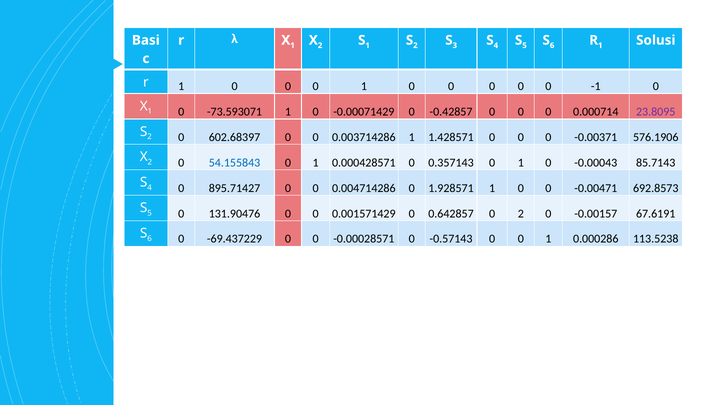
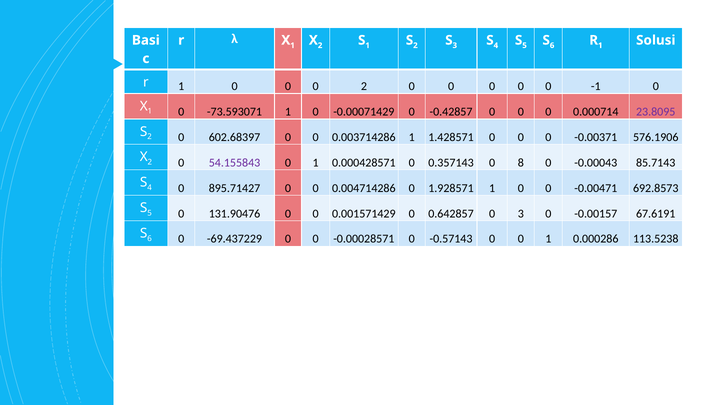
0 0 0 1: 1 -> 2
54.155843 colour: blue -> purple
0.357143 0 1: 1 -> 8
0 2: 2 -> 3
